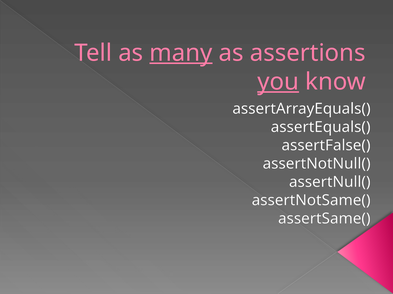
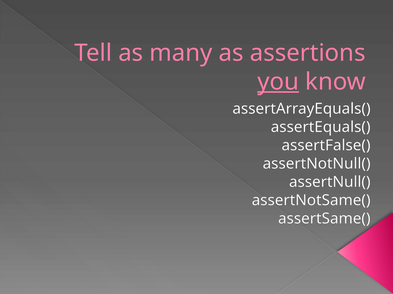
many underline: present -> none
